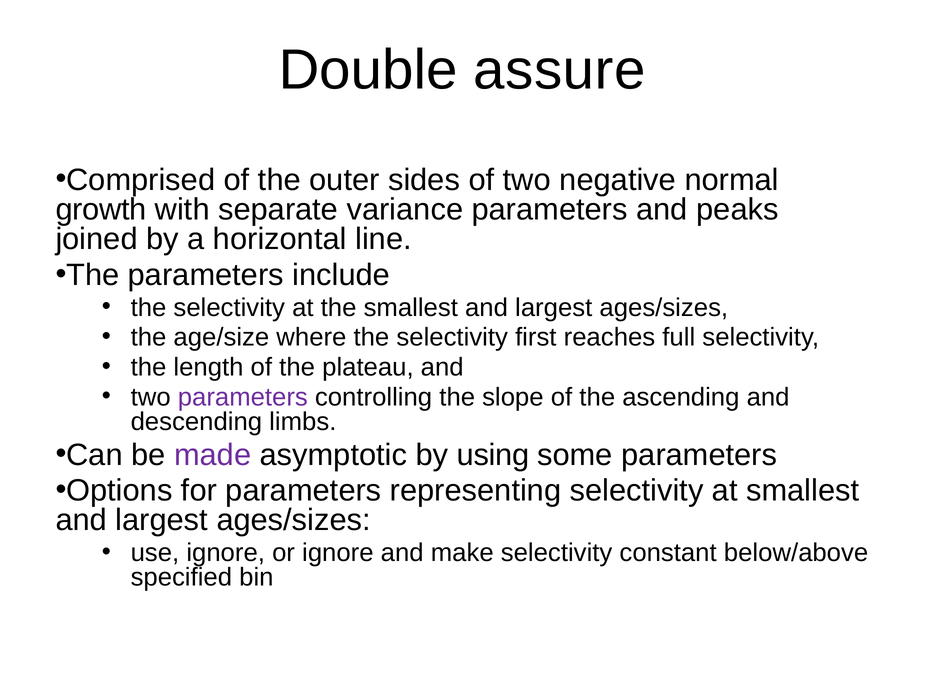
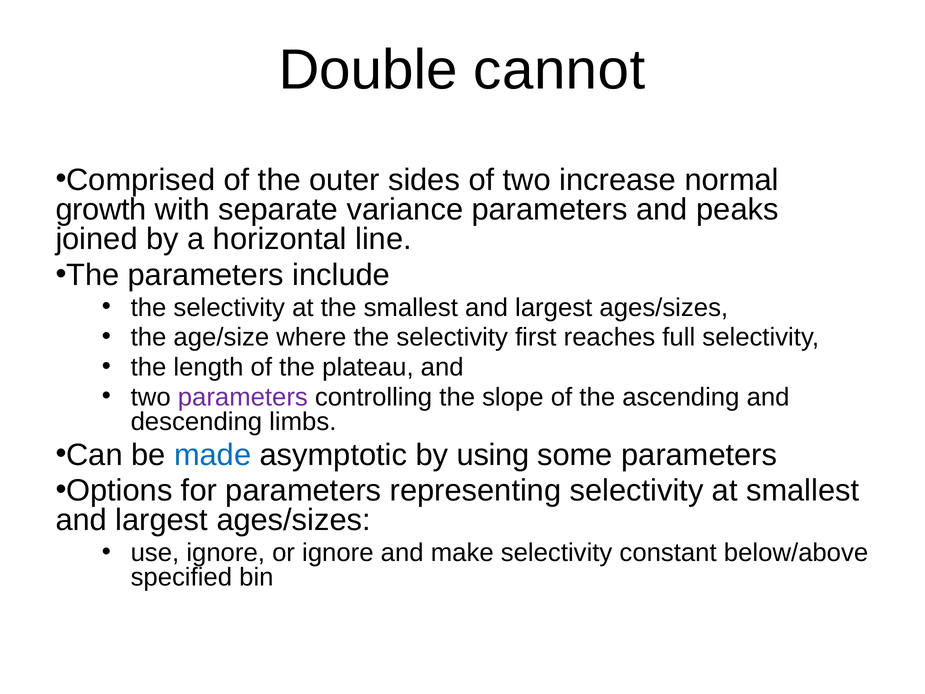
assure: assure -> cannot
negative: negative -> increase
made colour: purple -> blue
